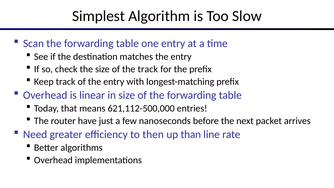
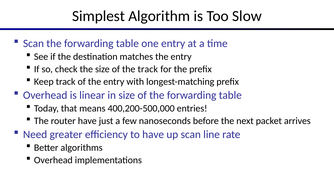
621,112-500,000: 621,112-500,000 -> 400,200-500,000
to then: then -> have
up than: than -> scan
